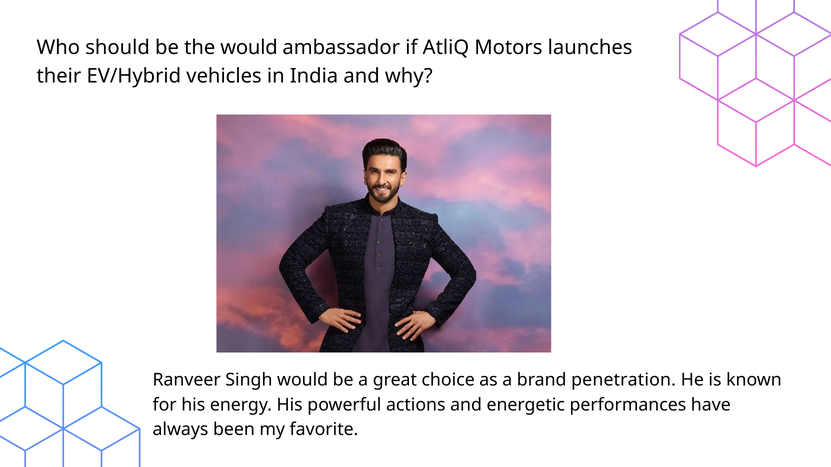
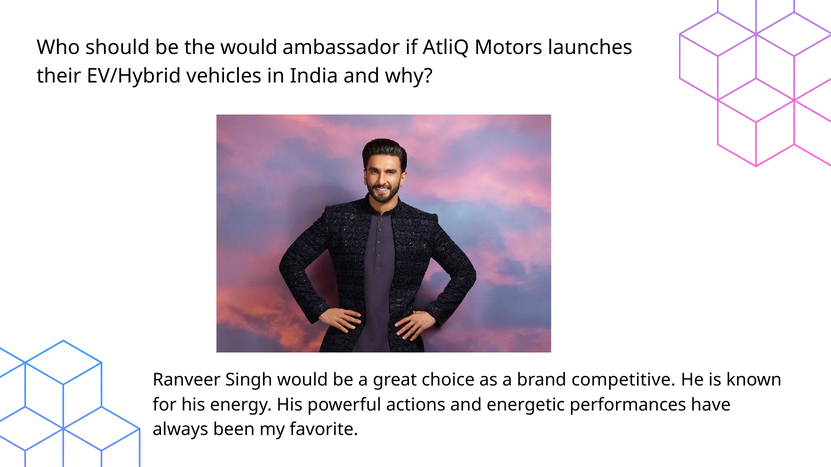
penetration: penetration -> competitive
